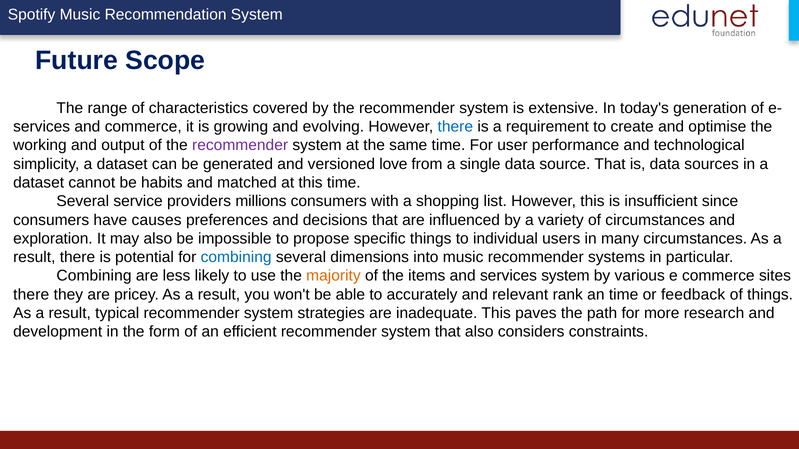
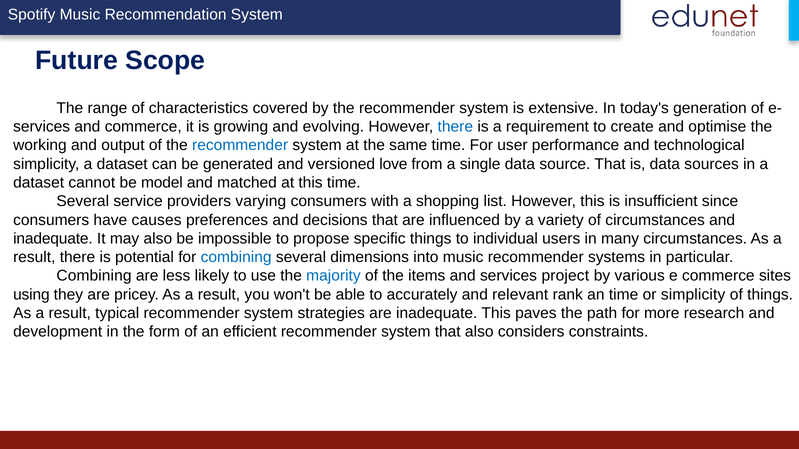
recommender at (240, 146) colour: purple -> blue
habits: habits -> model
millions: millions -> varying
exploration at (53, 239): exploration -> inadequate
majority colour: orange -> blue
services system: system -> project
there at (31, 295): there -> using
or feedback: feedback -> simplicity
